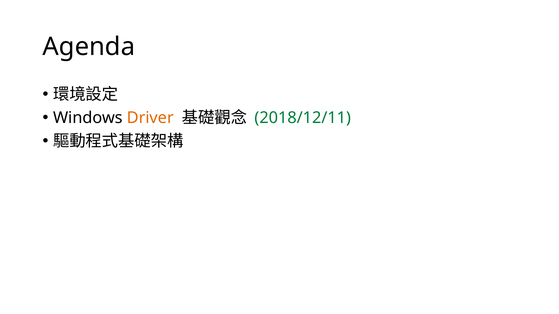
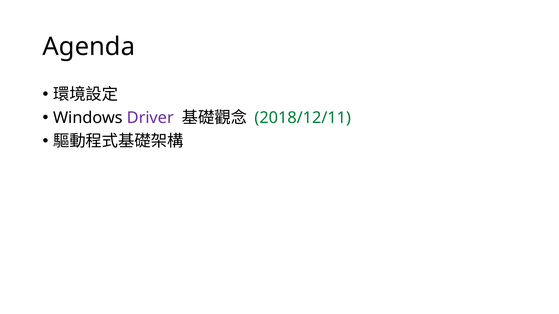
Driver colour: orange -> purple
